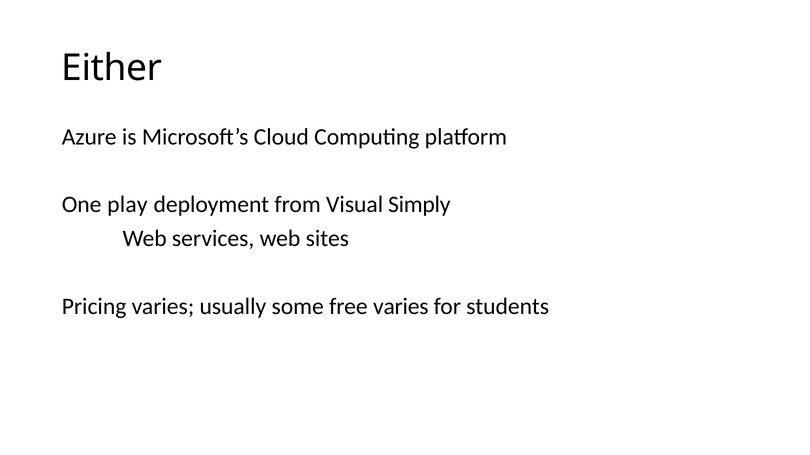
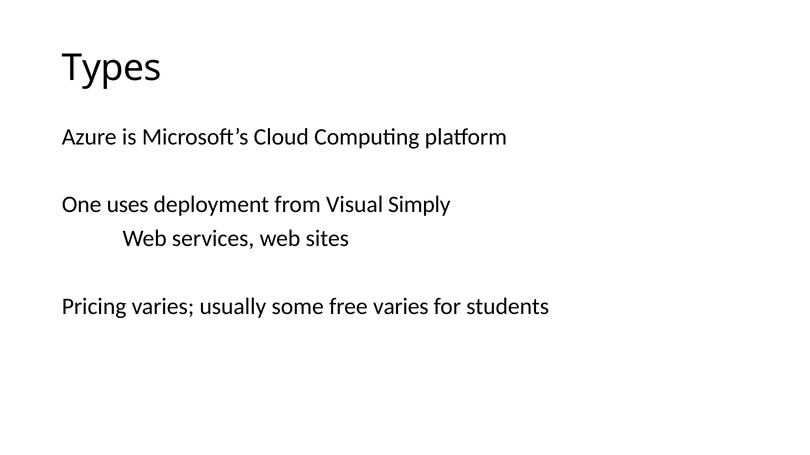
Either: Either -> Types
play: play -> uses
